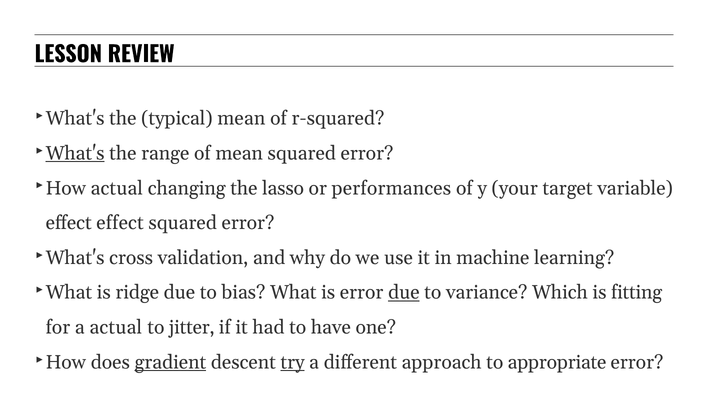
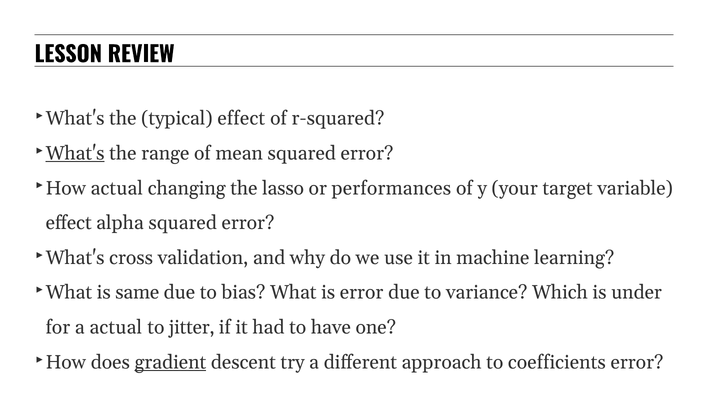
typical mean: mean -> effect
effect effect: effect -> alpha
ridge: ridge -> same
due at (404, 293) underline: present -> none
fitting: fitting -> under
try underline: present -> none
appropriate: appropriate -> coefficients
